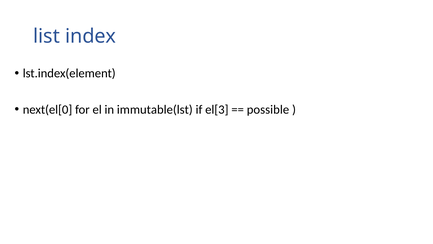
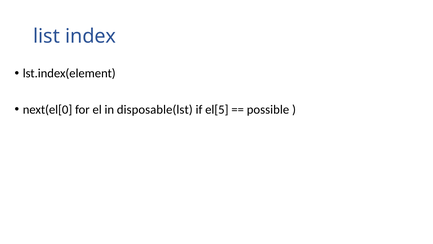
immutable(lst: immutable(lst -> disposable(lst
el[3: el[3 -> el[5
